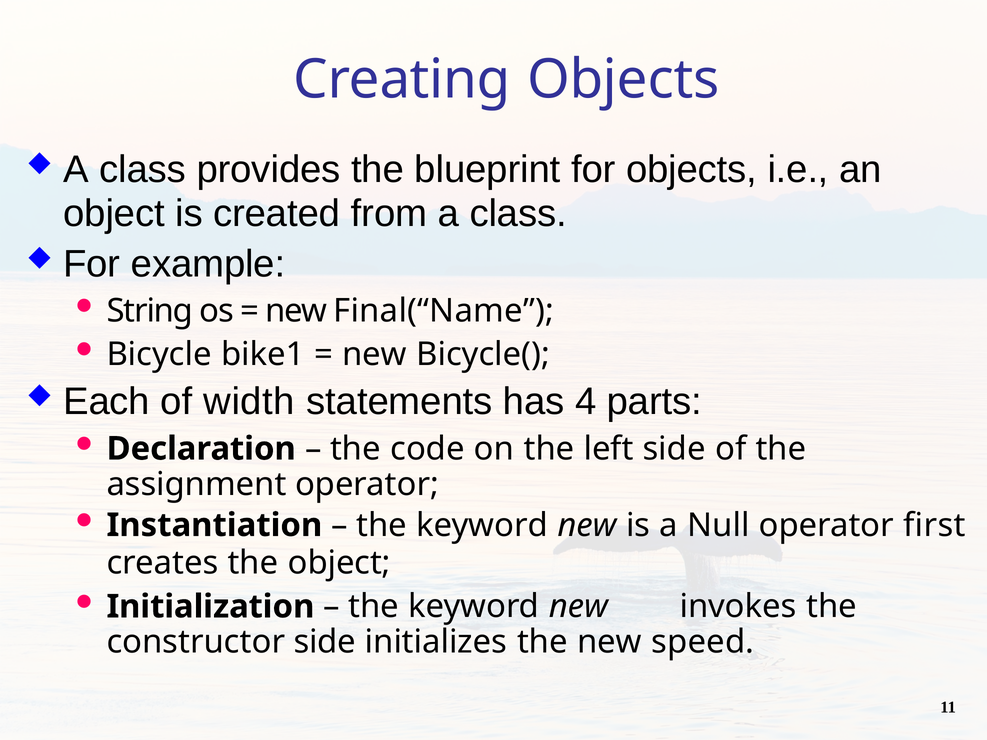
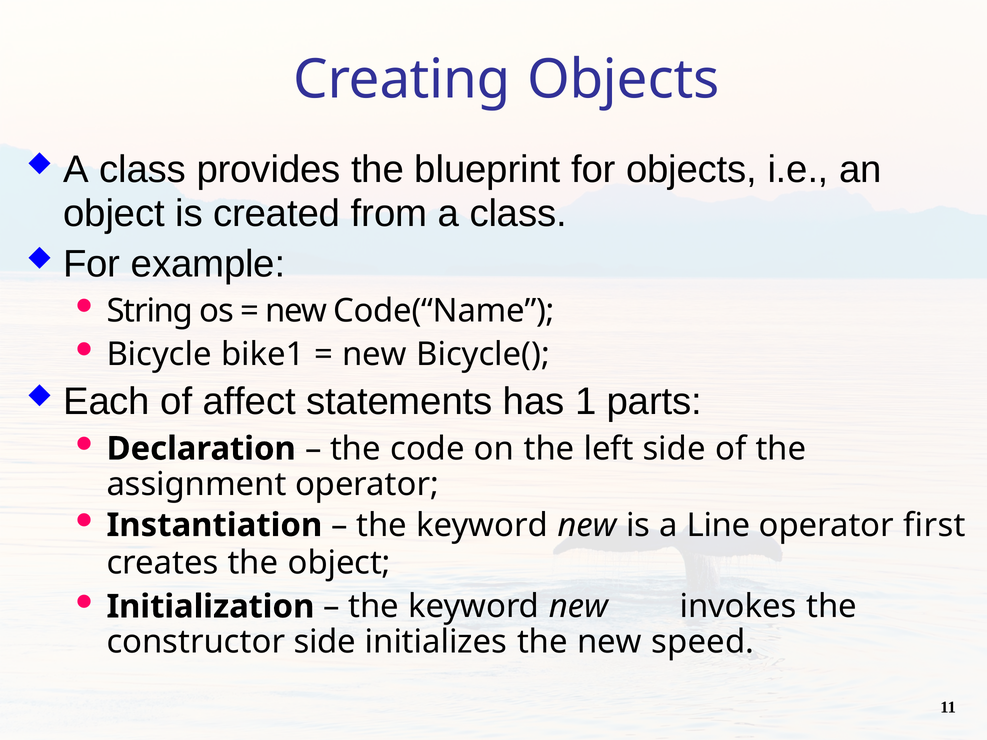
Final(“Name: Final(“Name -> Code(“Name
width: width -> affect
4: 4 -> 1
Null: Null -> Line
